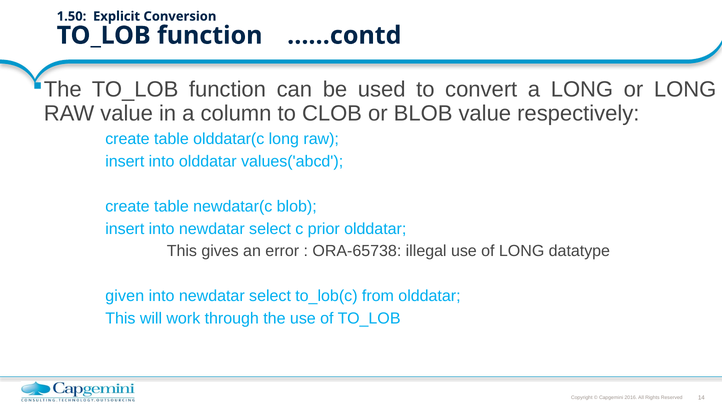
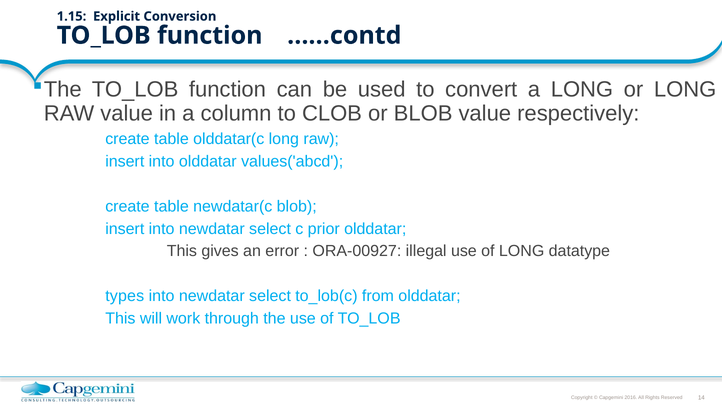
1.50: 1.50 -> 1.15
ORA-65738: ORA-65738 -> ORA-00927
given: given -> types
